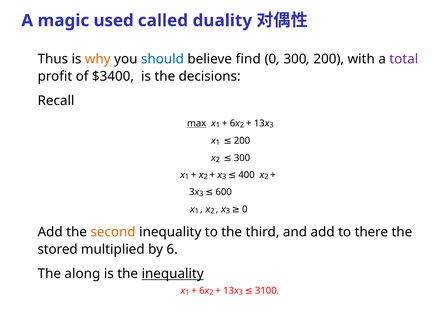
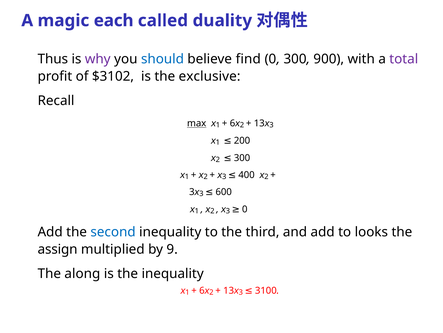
used: used -> each
why colour: orange -> purple
200: 200 -> 900
$3400: $3400 -> $3102
decisions: decisions -> exclusive
second colour: orange -> blue
there: there -> looks
stored: stored -> assign
6: 6 -> 9
inequality at (173, 273) underline: present -> none
